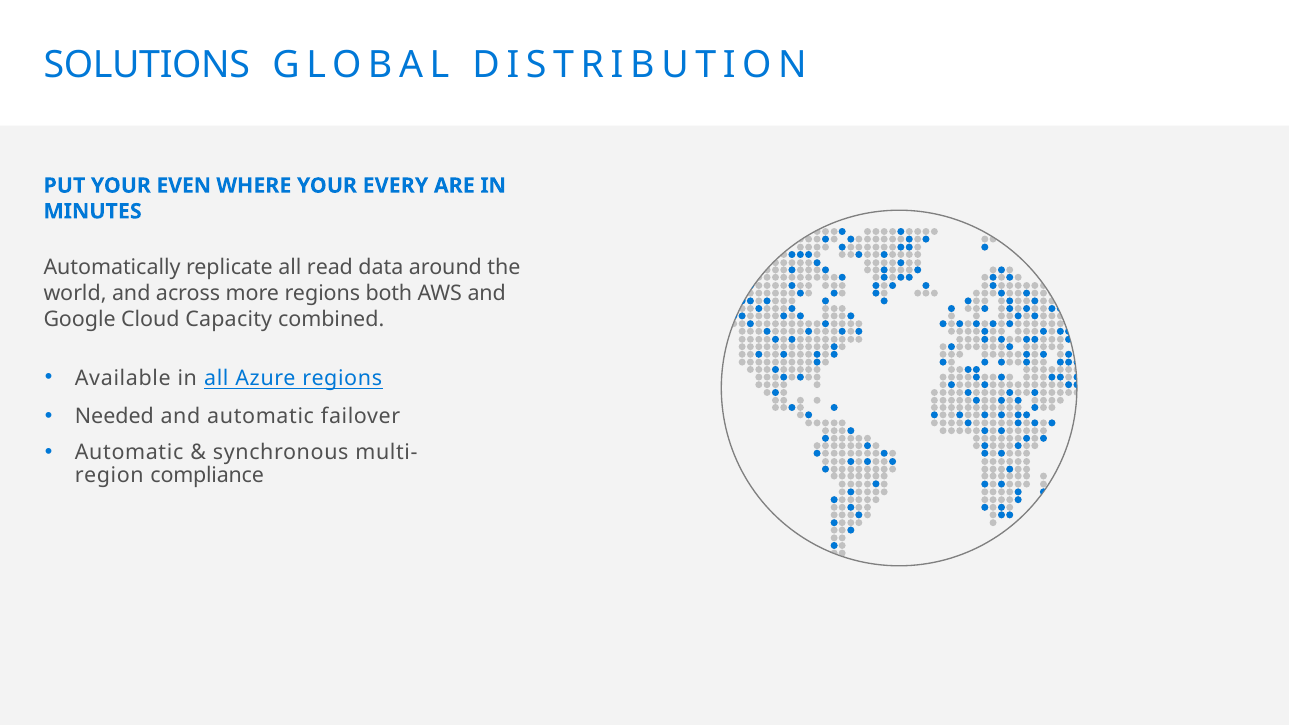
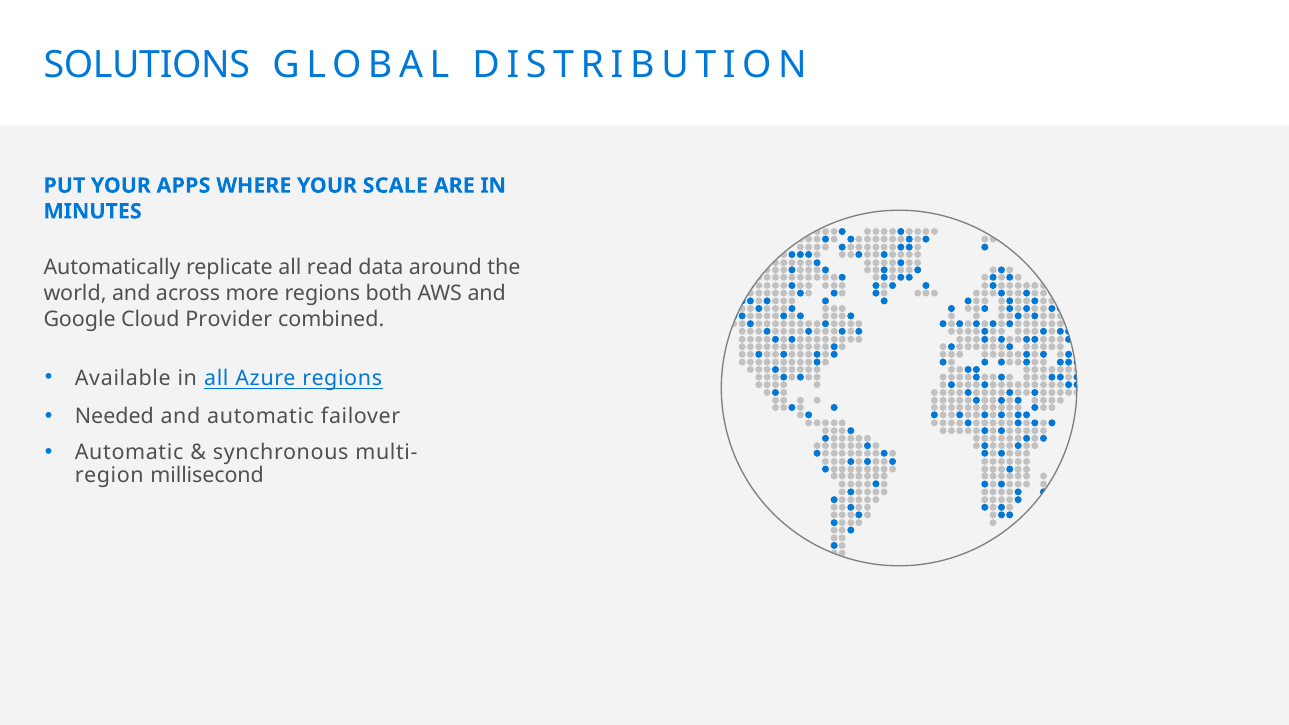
EVEN: EVEN -> APPS
EVERY: EVERY -> SCALE
Capacity: Capacity -> Provider
compliance: compliance -> millisecond
